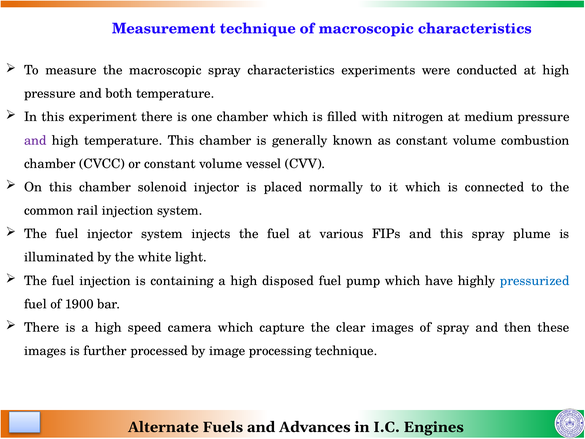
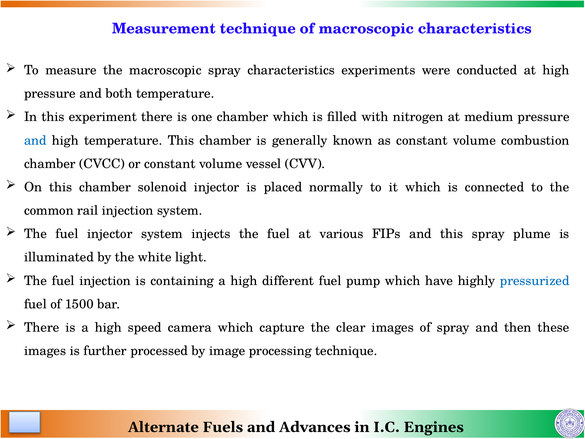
and at (35, 140) colour: purple -> blue
disposed: disposed -> different
1900: 1900 -> 1500
